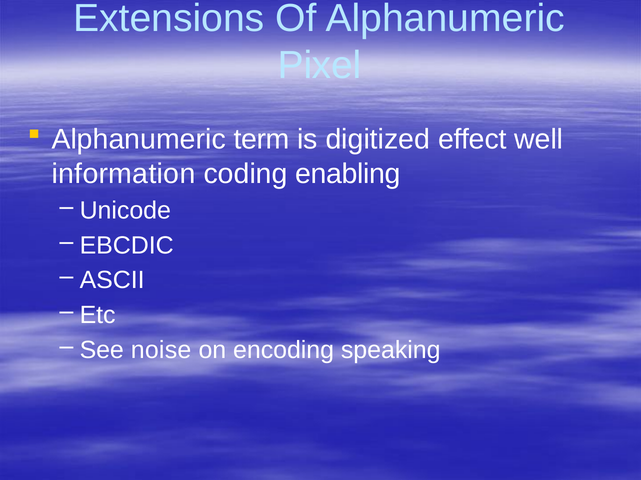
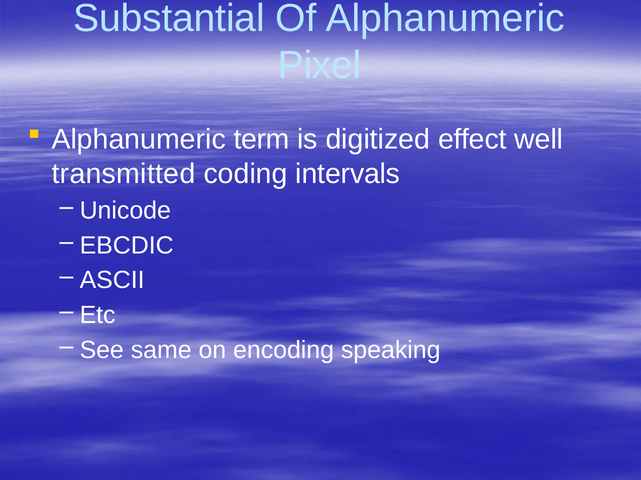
Extensions: Extensions -> Substantial
information: information -> transmitted
enabling: enabling -> intervals
noise: noise -> same
